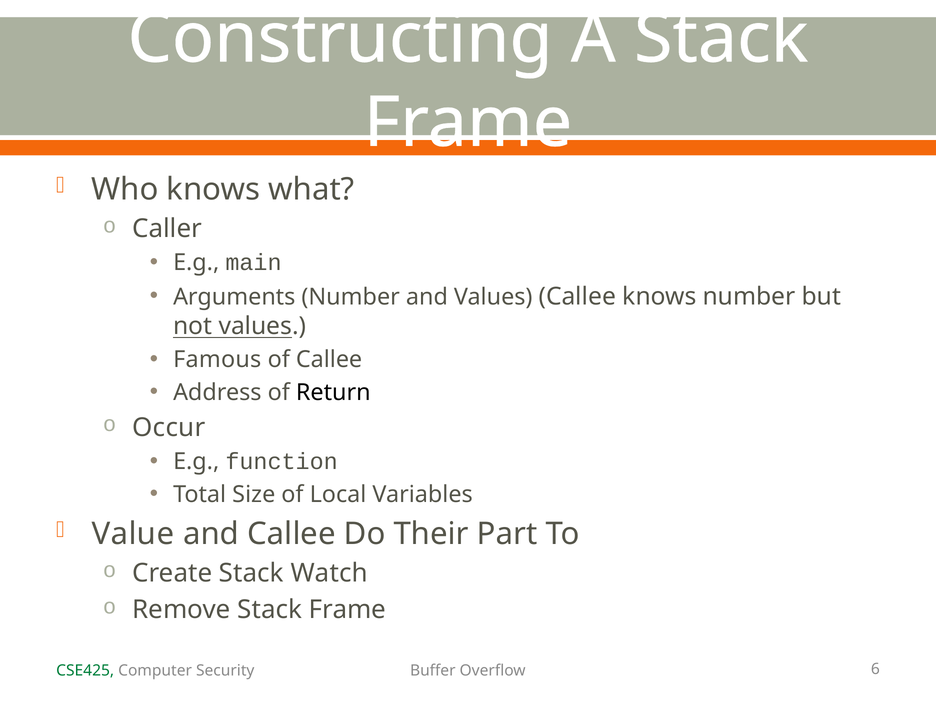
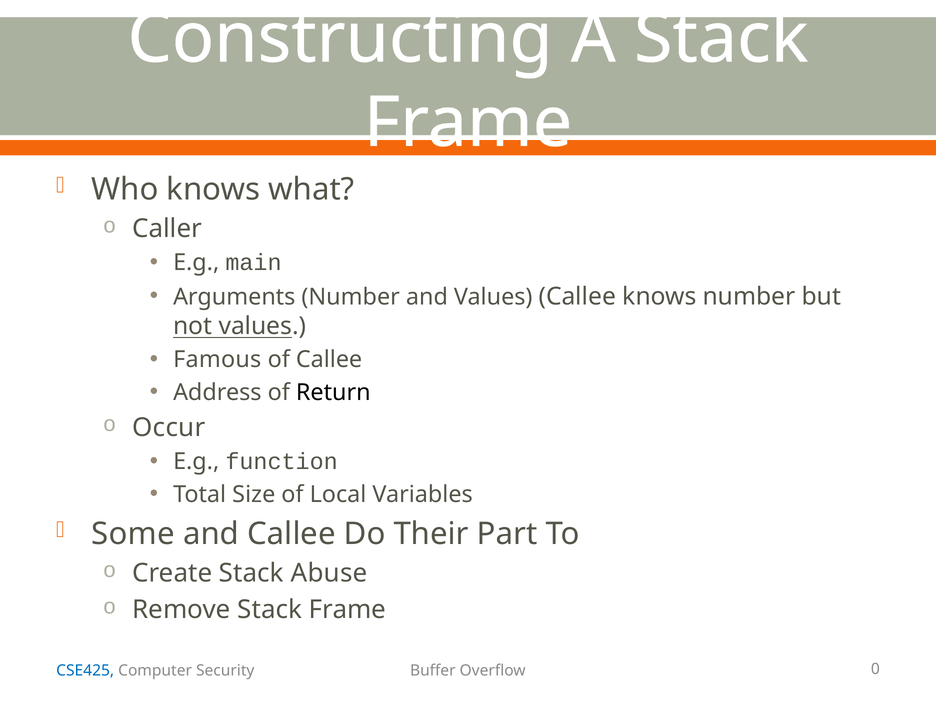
Value: Value -> Some
Watch: Watch -> Abuse
CSE425 colour: green -> blue
6: 6 -> 0
